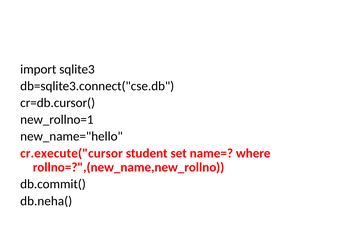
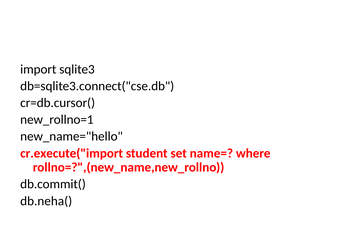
cr.execute("cursor: cr.execute("cursor -> cr.execute("import
